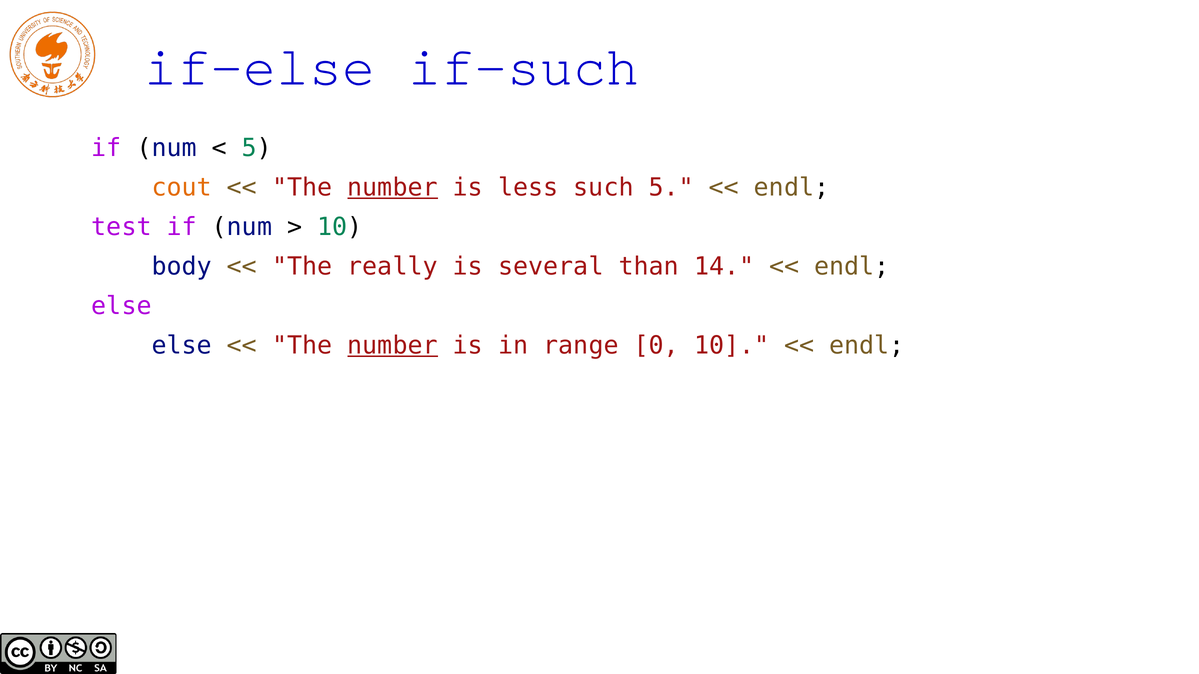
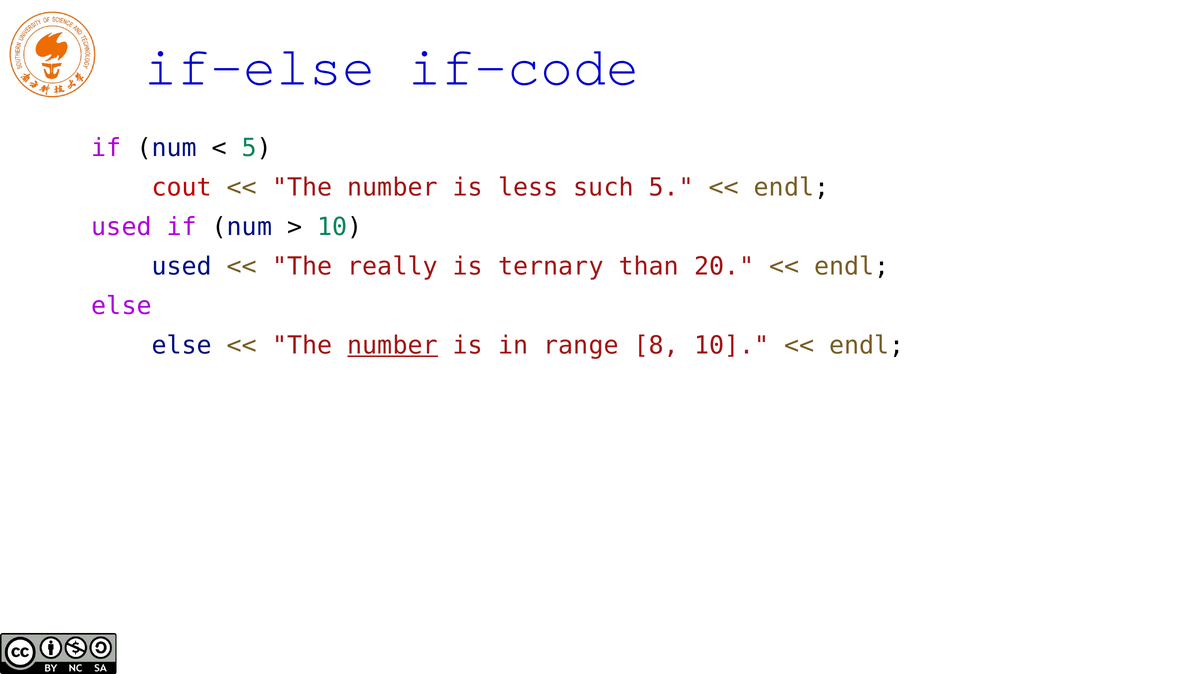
if-such: if-such -> if-code
cout colour: orange -> red
number at (393, 188) underline: present -> none
test at (122, 227): test -> used
body at (182, 267): body -> used
several: several -> ternary
14: 14 -> 20
0: 0 -> 8
